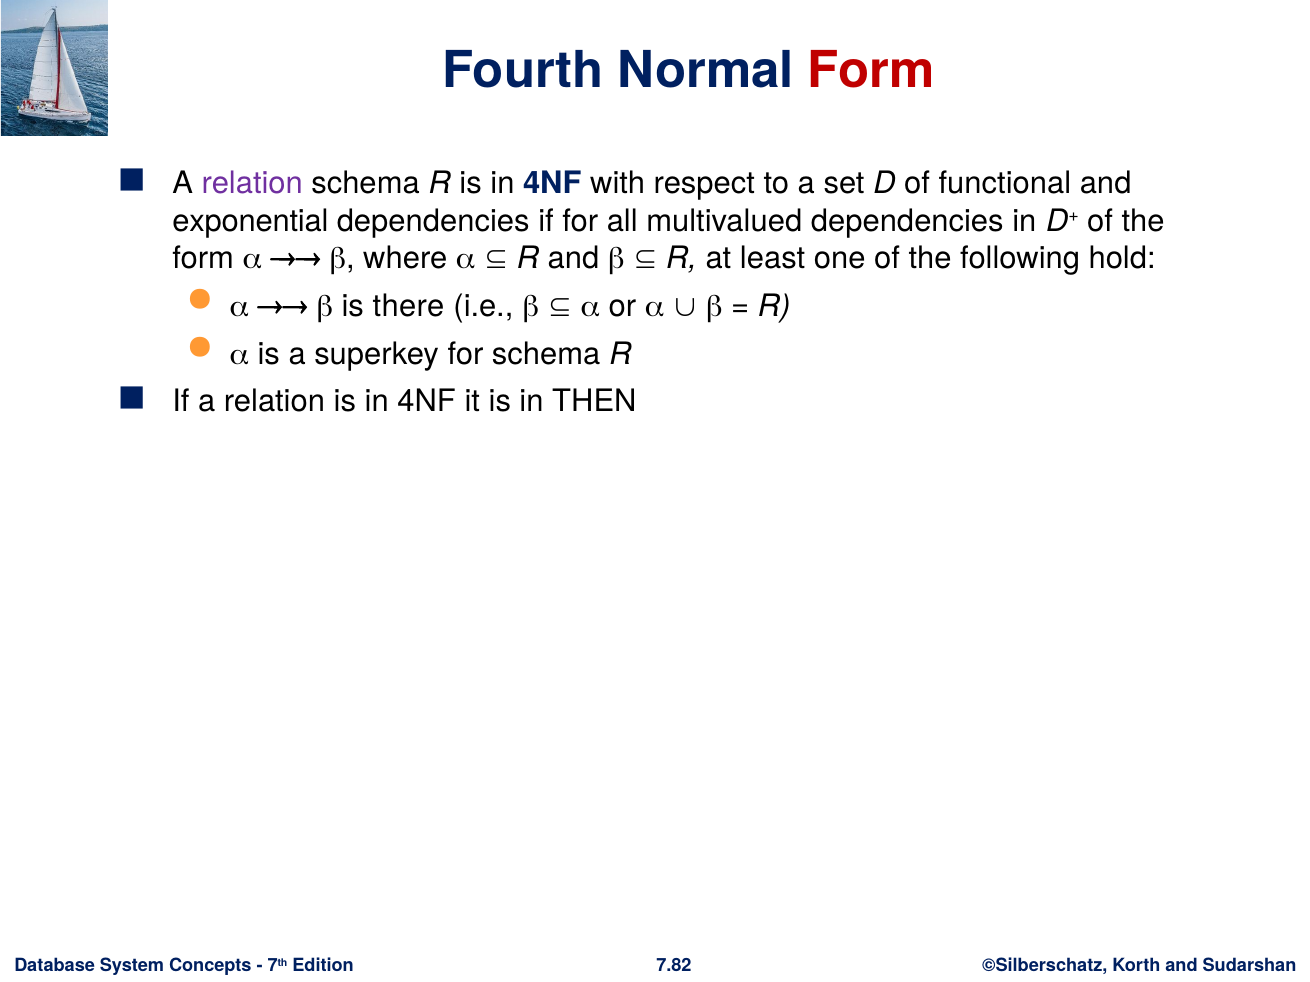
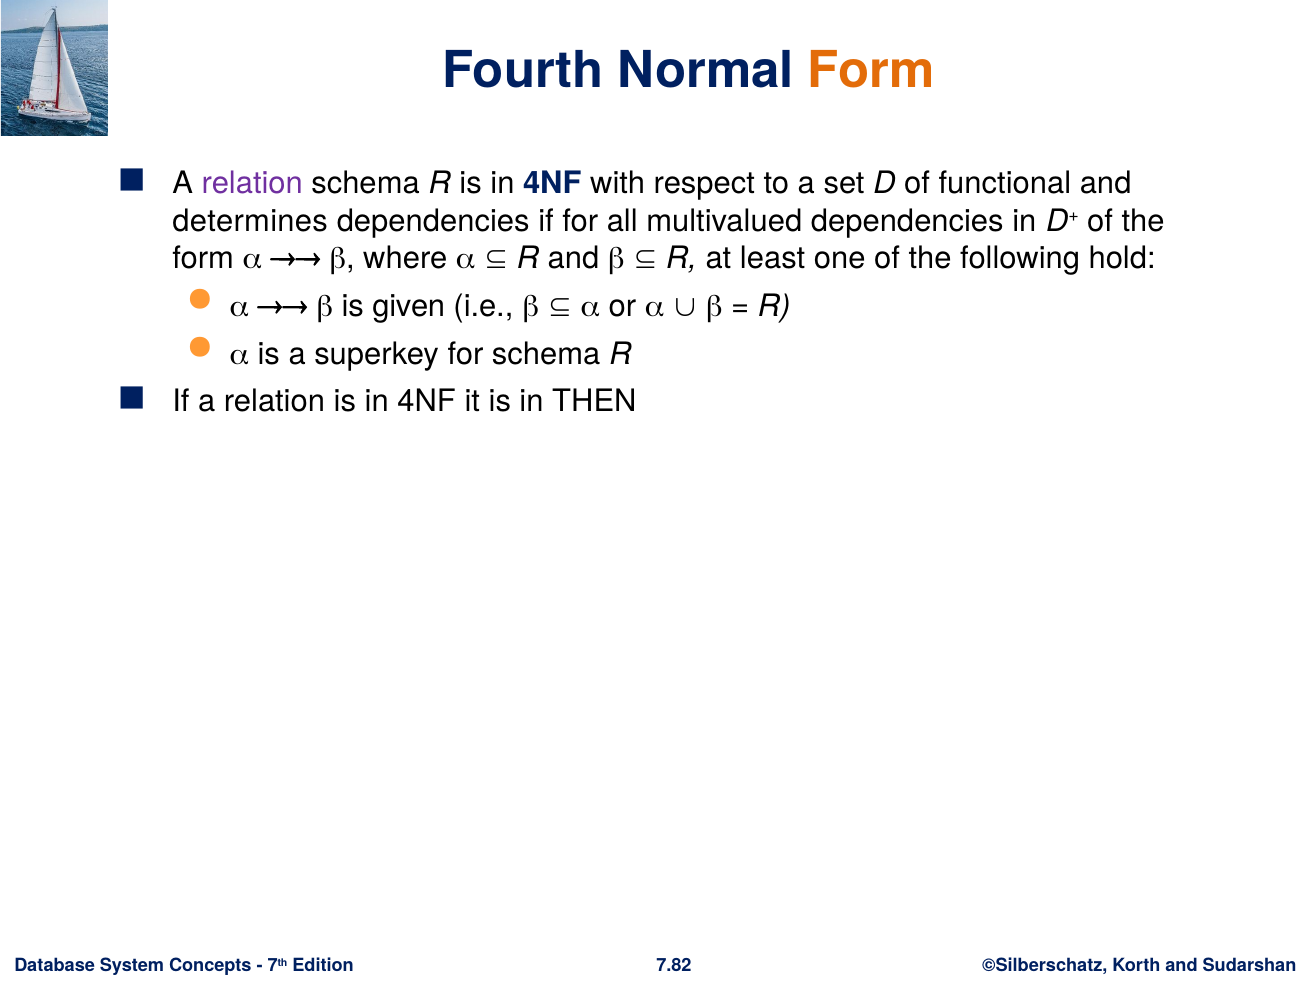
Form at (871, 71) colour: red -> orange
exponential: exponential -> determines
there: there -> given
